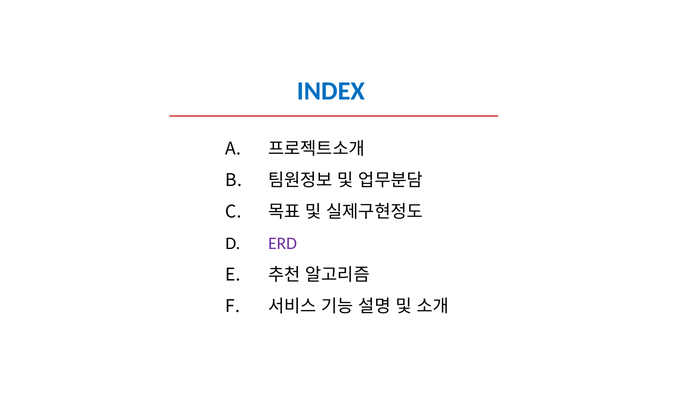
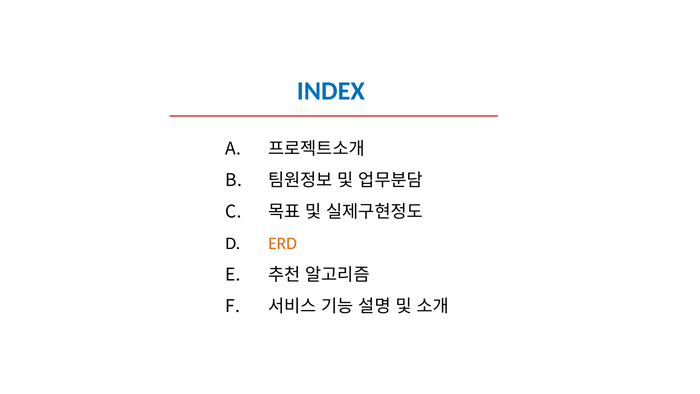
ERD colour: purple -> orange
